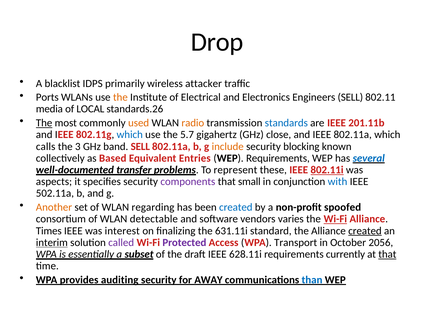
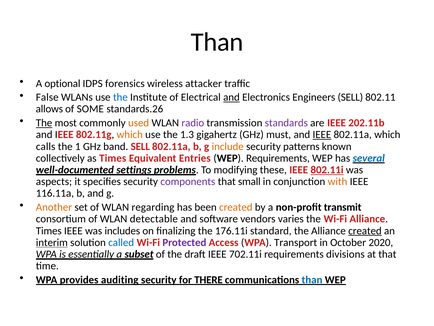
Drop at (217, 42): Drop -> Than
blacklist: blacklist -> optional
primarily: primarily -> forensics
Ports: Ports -> False
the at (120, 97) colour: orange -> blue
and at (231, 97) underline: none -> present
media: media -> allows
LOCAL: LOCAL -> SOME
radio colour: orange -> purple
standards colour: blue -> purple
201.11b: 201.11b -> 202.11b
which at (130, 134) colour: blue -> orange
5.7: 5.7 -> 1.3
close: close -> must
IEEE at (322, 134) underline: none -> present
3: 3 -> 1
blocking: blocking -> patterns
as Based: Based -> Times
transfer: transfer -> settings
represent: represent -> modifying
with colour: blue -> orange
502.11a: 502.11a -> 116.11a
created at (236, 207) colour: blue -> orange
spoofed: spoofed -> transmit
Wi-Fi at (335, 219) underline: present -> none
interest: interest -> includes
631.11i: 631.11i -> 176.11i
called colour: purple -> blue
2056: 2056 -> 2020
628.11i: 628.11i -> 702.11i
currently: currently -> divisions
that at (387, 254) underline: present -> none
AWAY: AWAY -> THERE
